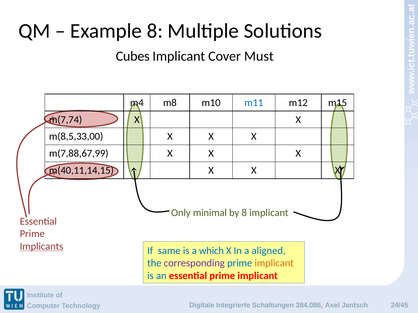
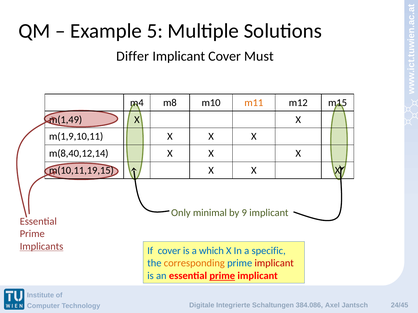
Example 8: 8 -> 5
Cubes: Cubes -> Differ
m11 colour: blue -> orange
m(7,74: m(7,74 -> m(1,49
m(8,5,33,00: m(8,5,33,00 -> m(1,9,10,11
m(7,88,67,99: m(7,88,67,99 -> m(8,40,12,14
m(40,11,14,15: m(40,11,14,15 -> m(10,11,19,15
by 8: 8 -> 9
If same: same -> cover
aligned: aligned -> specific
corresponding colour: purple -> orange
implicant at (274, 264) colour: orange -> red
prime at (222, 276) underline: none -> present
